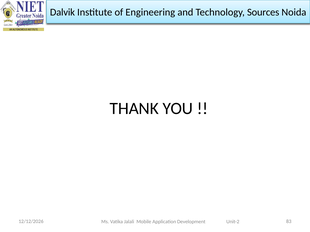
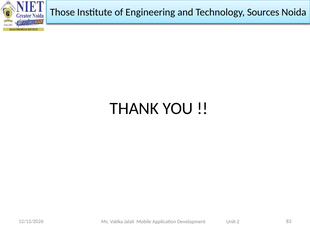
Dalvik: Dalvik -> Those
